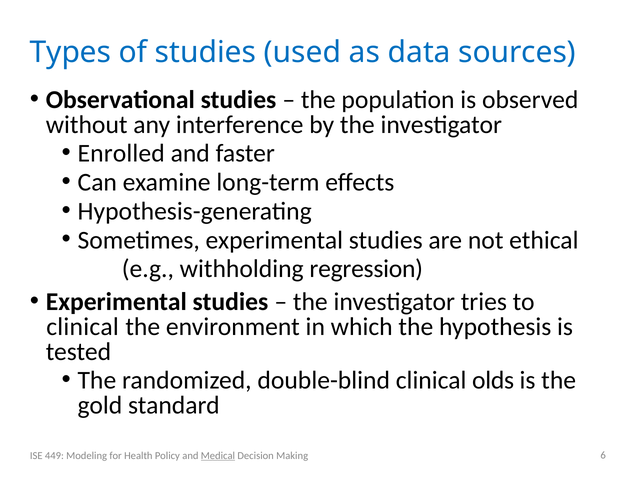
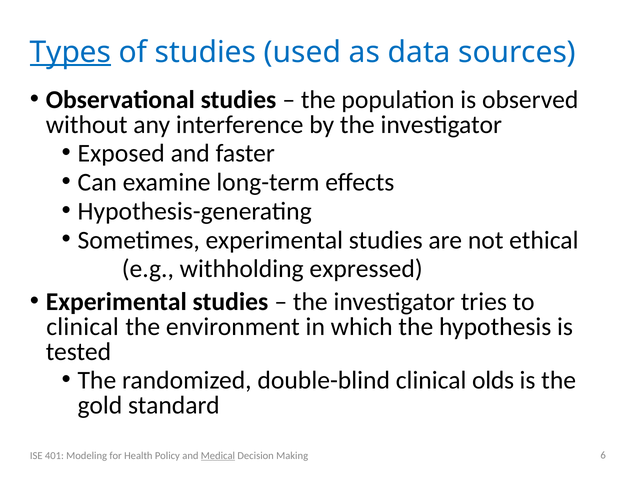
Types underline: none -> present
Enrolled: Enrolled -> Exposed
regression: regression -> expressed
449: 449 -> 401
